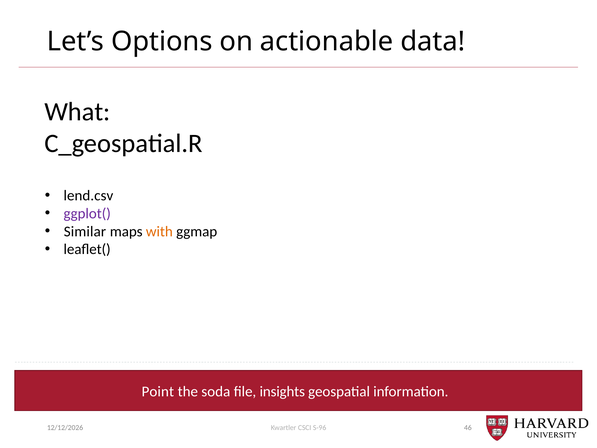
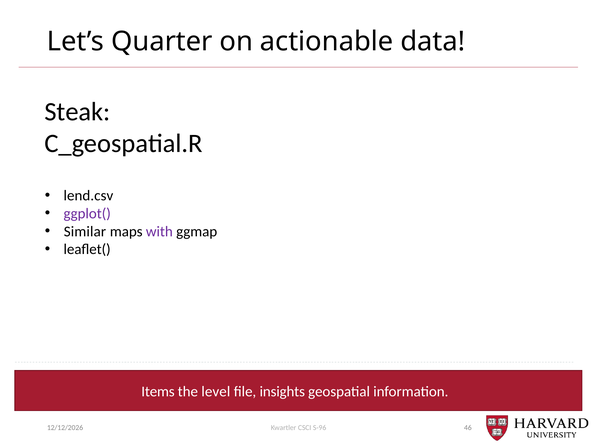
Options: Options -> Quarter
What: What -> Steak
with colour: orange -> purple
Point: Point -> Items
soda: soda -> level
